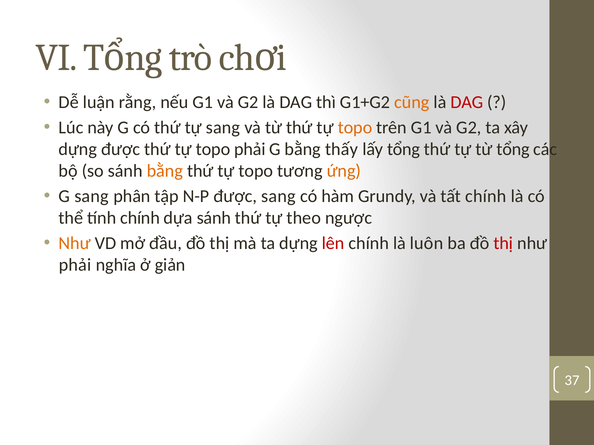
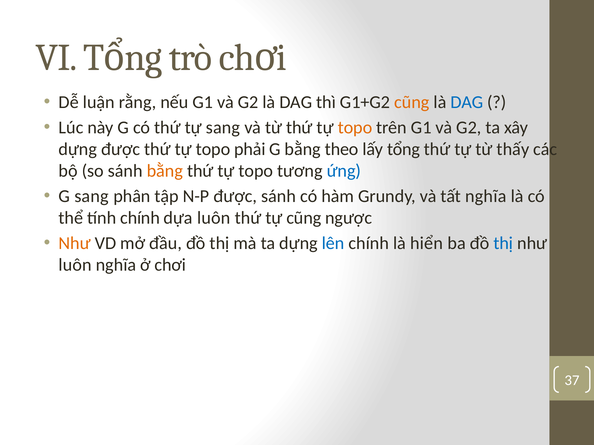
DAG at (467, 102) colour: red -> blue
thấy: thấy -> theo
từ tổng: tổng -> thấy
ứng colour: orange -> blue
được sang: sang -> sánh
tất chính: chính -> nghĩa
dựa sánh: sánh -> luôn
tự theo: theo -> cũng
lên colour: red -> blue
luôn: luôn -> hiển
thị at (503, 244) colour: red -> blue
phải at (75, 265): phải -> luôn
giản: giản -> chơi
